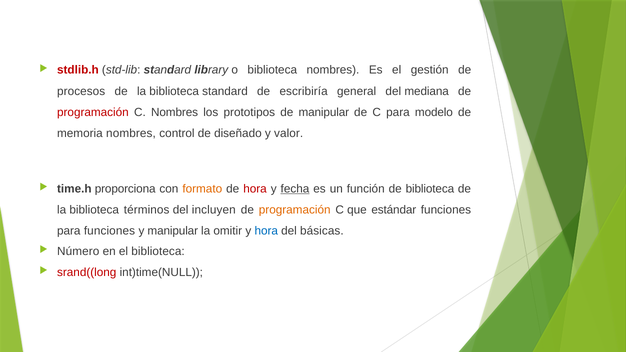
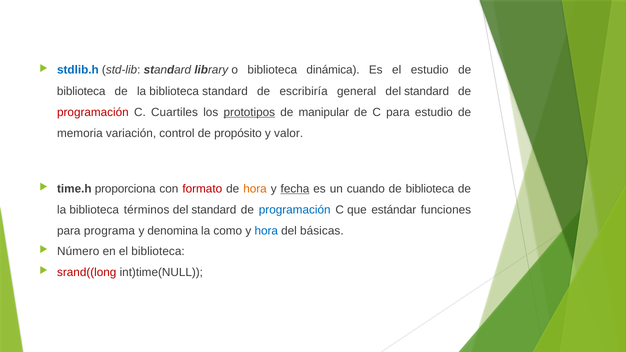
stdlib.h colour: red -> blue
biblioteca nombres: nombres -> dinámica
el gestión: gestión -> estudio
procesos at (81, 91): procesos -> biblioteca
general del mediana: mediana -> standard
C Nombres: Nombres -> Cuartiles
prototipos underline: none -> present
para modelo: modelo -> estudio
memoria nombres: nombres -> variación
diseñado: diseñado -> propósito
formato colour: orange -> red
hora at (255, 189) colour: red -> orange
función: función -> cuando
incluyen at (214, 210): incluyen -> standard
programación at (295, 210) colour: orange -> blue
para funciones: funciones -> programa
y manipular: manipular -> denomina
omitir: omitir -> como
